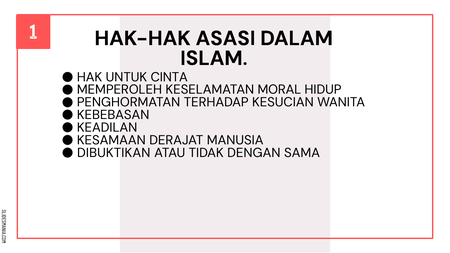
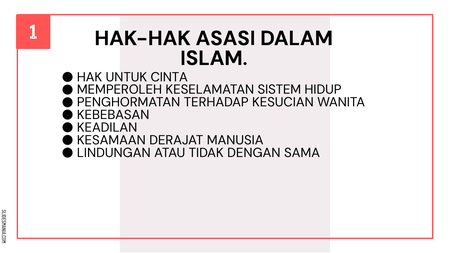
MORAL: MORAL -> SISTEM
DIBUKTIKAN: DIBUKTIKAN -> LINDUNGAN
